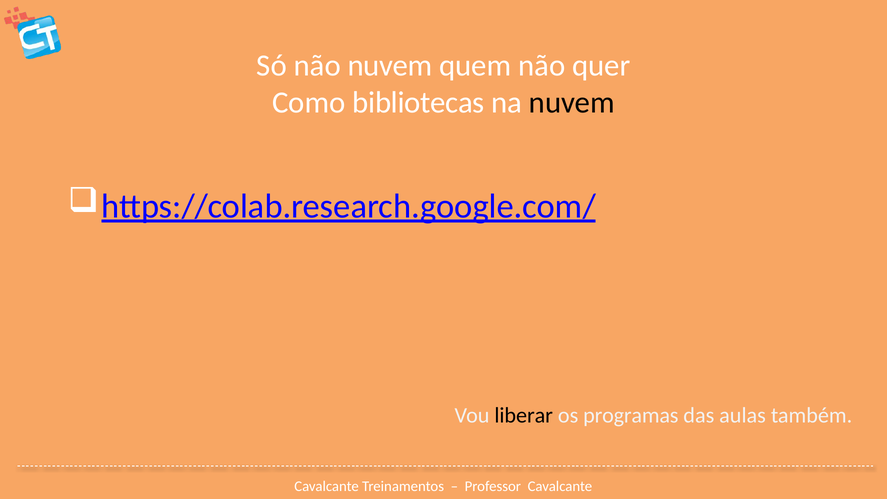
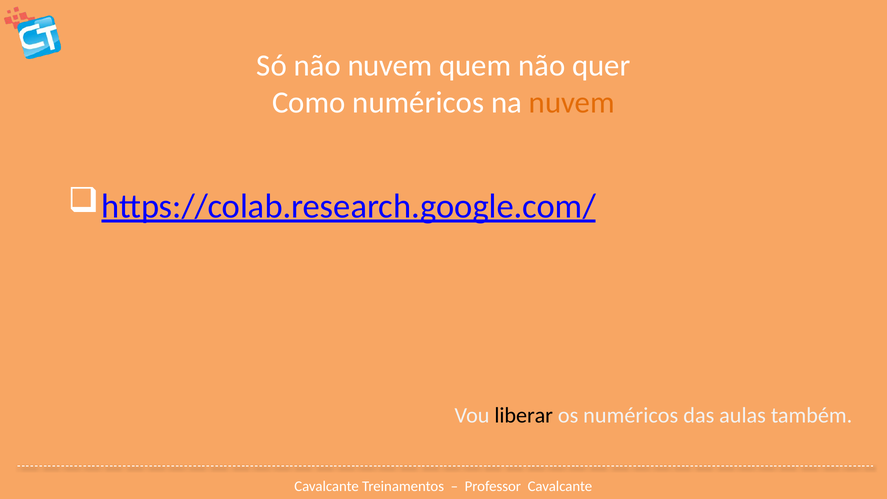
Como bibliotecas: bibliotecas -> numéricos
nuvem at (572, 103) colour: black -> orange
os programas: programas -> numéricos
